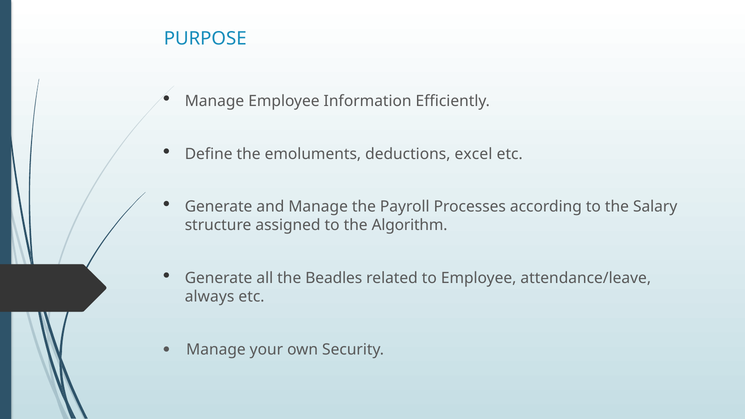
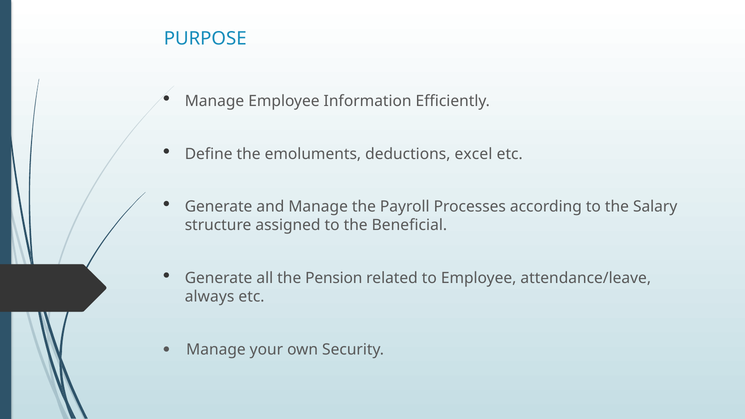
Algorithm: Algorithm -> Beneficial
Beadles: Beadles -> Pension
